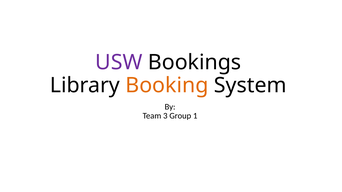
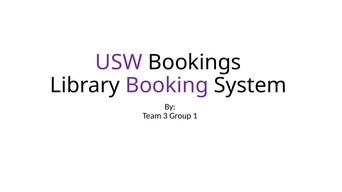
Booking colour: orange -> purple
